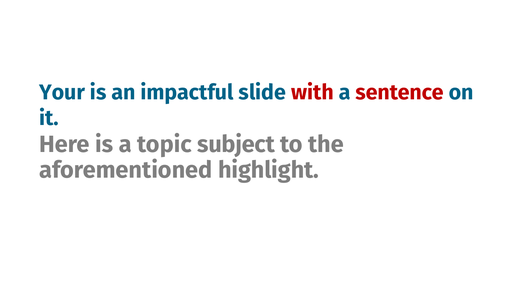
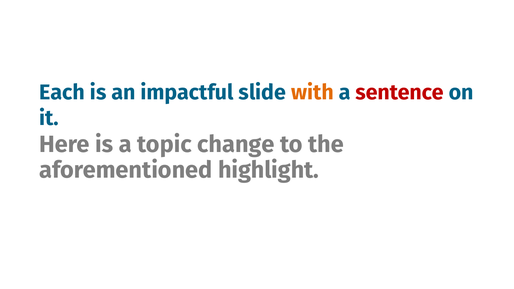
Your: Your -> Each
with colour: red -> orange
subject: subject -> change
